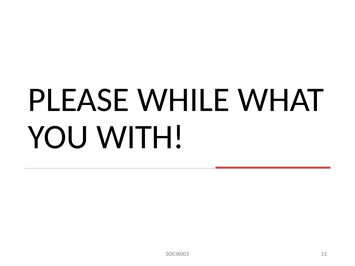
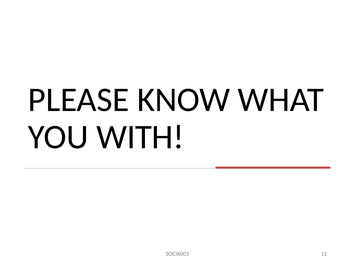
WHILE: WHILE -> KNOW
